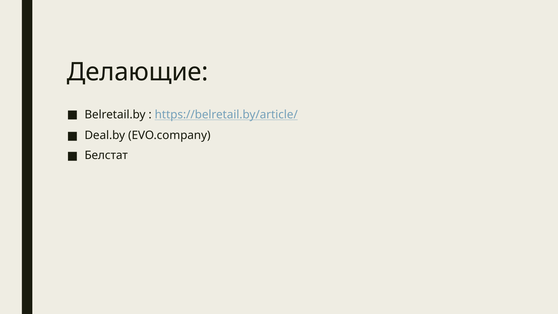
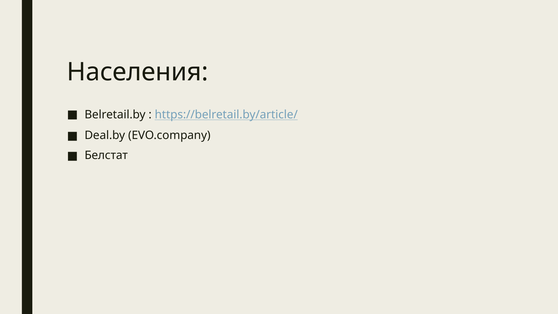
Делающие: Делающие -> Населения
